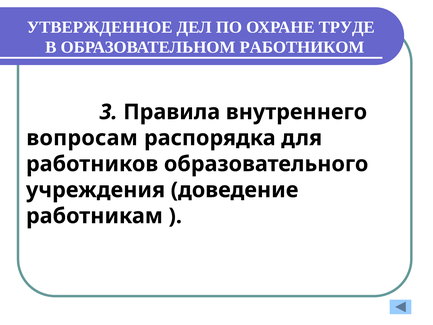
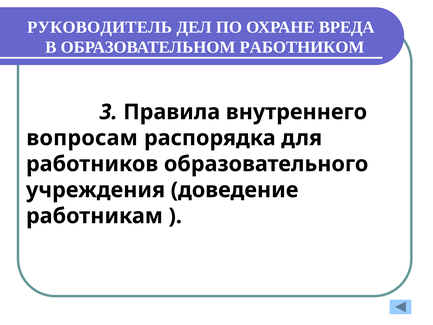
УТВЕРЖДЕННОЕ: УТВЕРЖДЕННОЕ -> РУКОВОДИТЕЛЬ
ТРУДЕ: ТРУДЕ -> ВРЕДА
